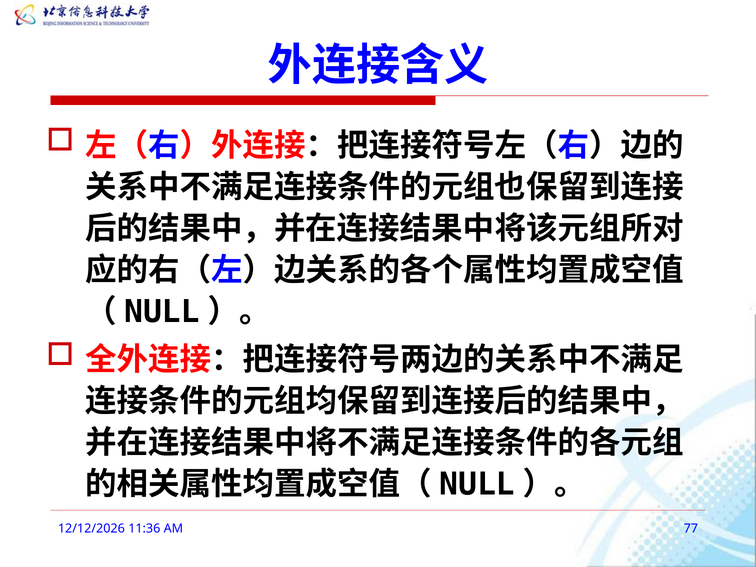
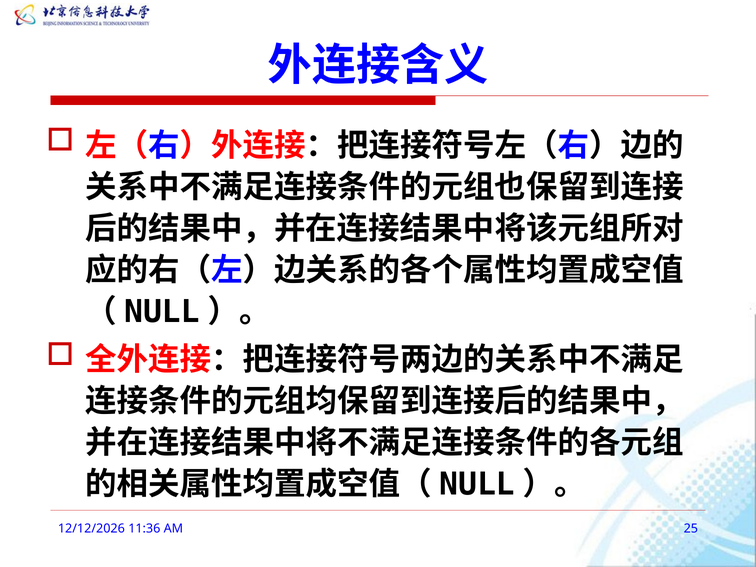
77: 77 -> 25
